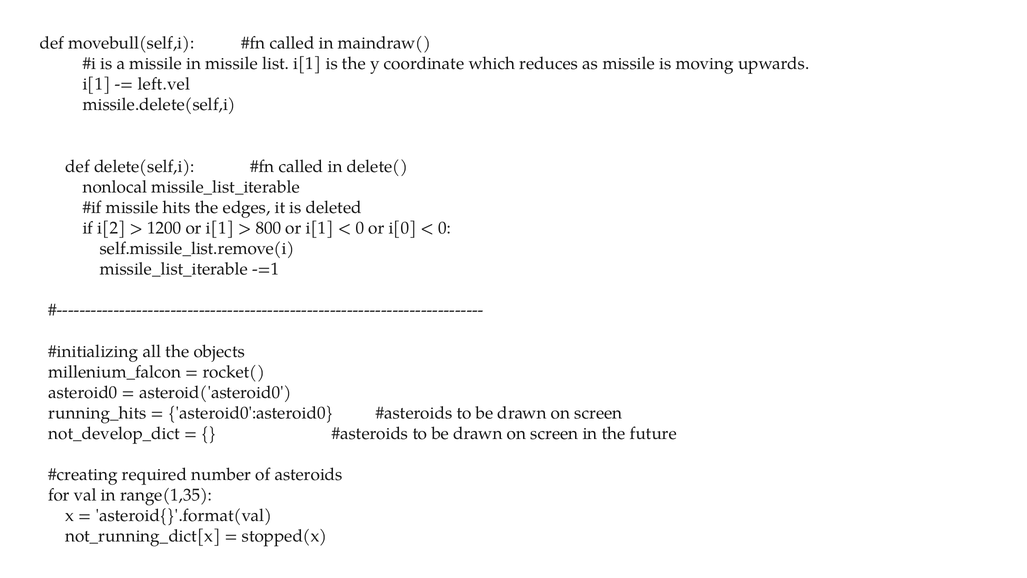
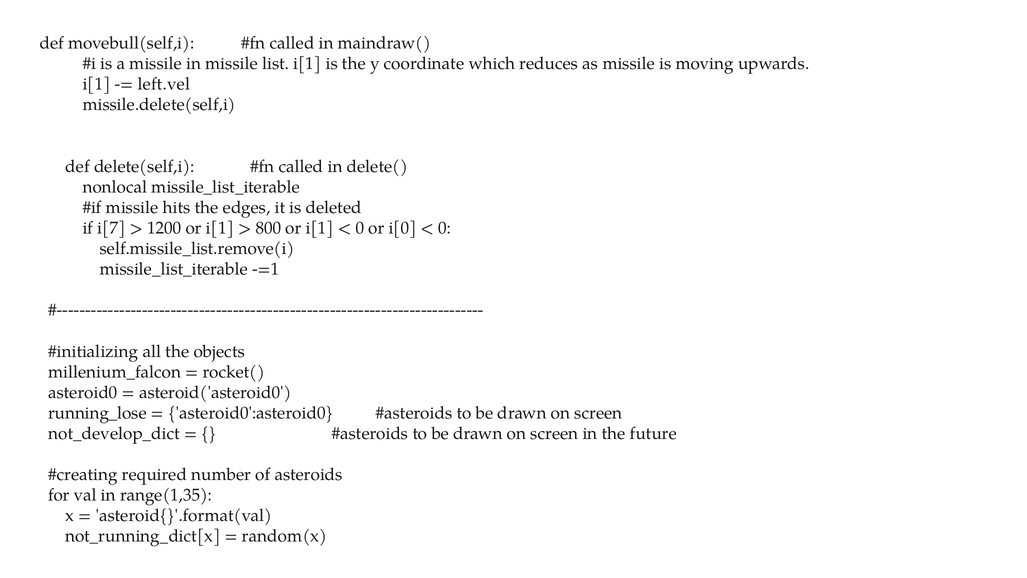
i[2: i[2 -> i[7
running_hits: running_hits -> running_lose
stopped(x: stopped(x -> random(x
